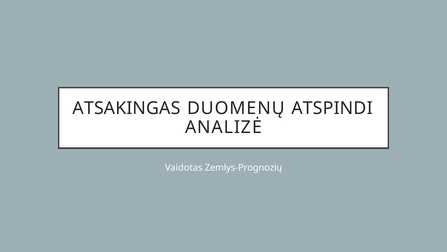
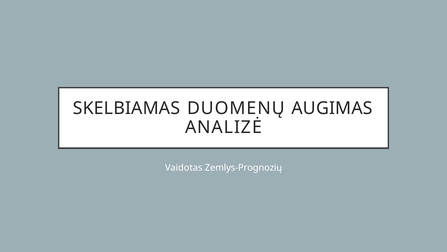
ATSAKINGAS: ATSAKINGAS -> SKELBIAMAS
ATSPINDI: ATSPINDI -> AUGIMAS
